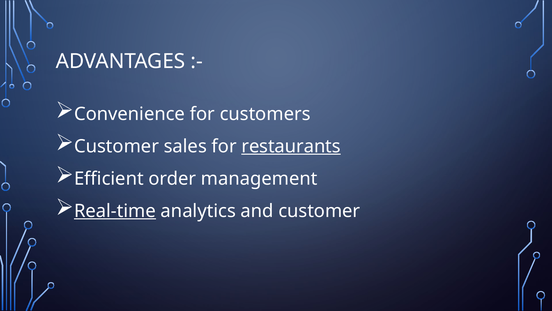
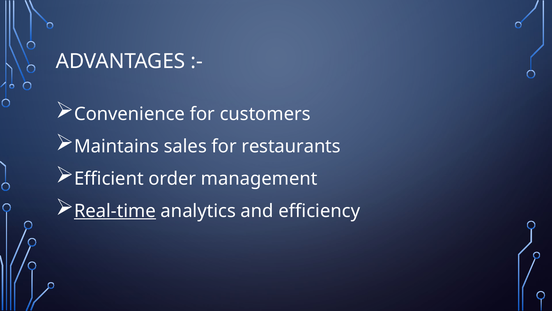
Customer at (117, 146): Customer -> Maintains
restaurants underline: present -> none
and customer: customer -> efficiency
